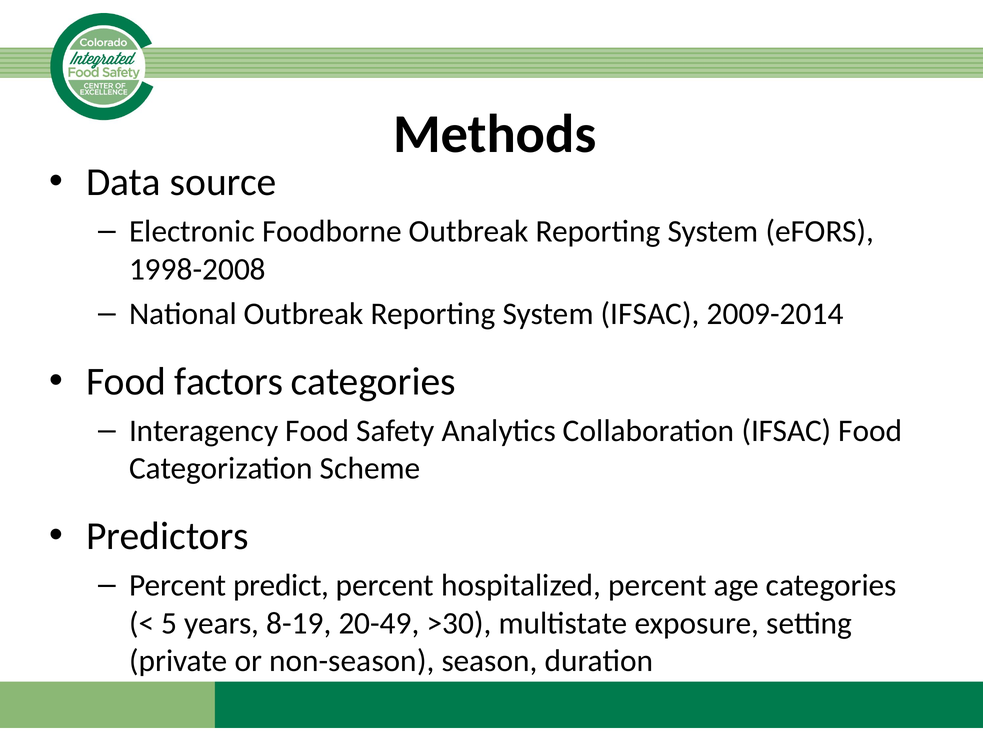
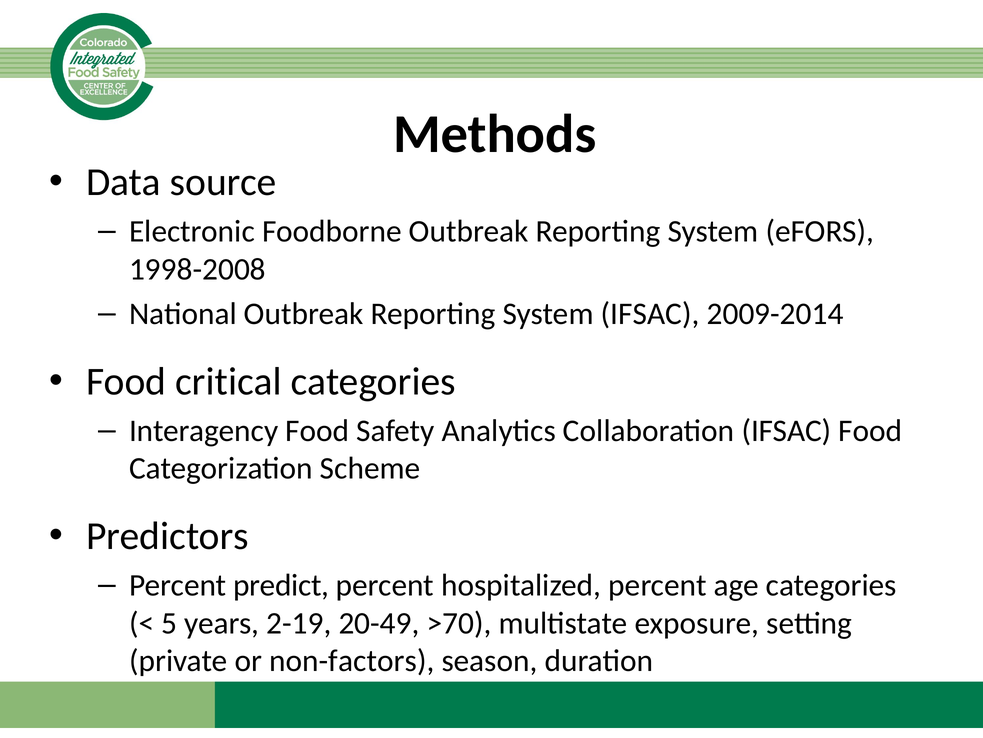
factors: factors -> critical
8-19: 8-19 -> 2-19
>30: >30 -> >70
non-season: non-season -> non-factors
